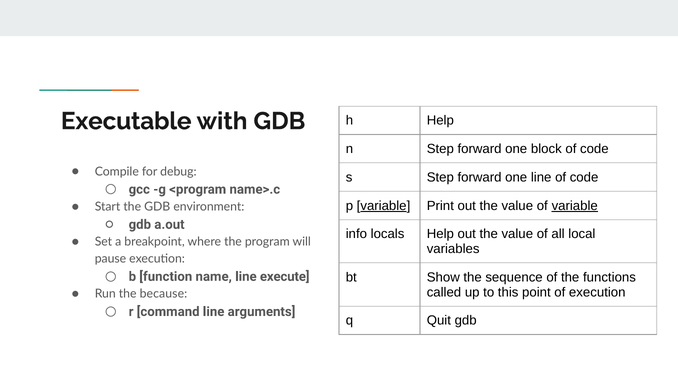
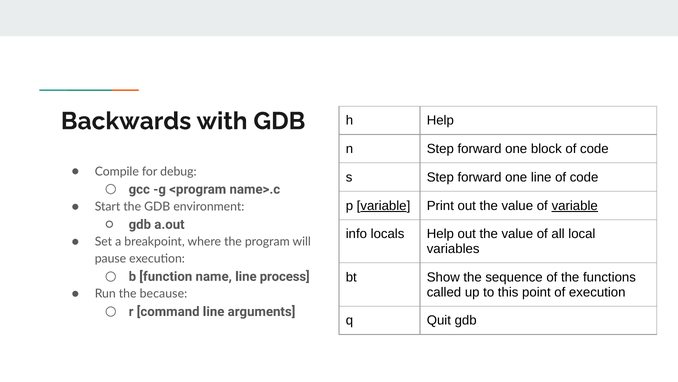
Executable: Executable -> Backwards
execute: execute -> process
